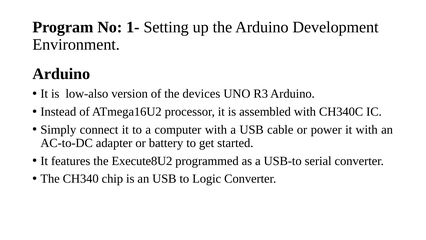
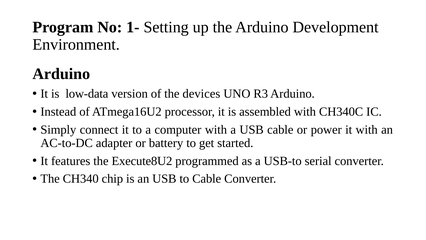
low-also: low-also -> low-data
to Logic: Logic -> Cable
